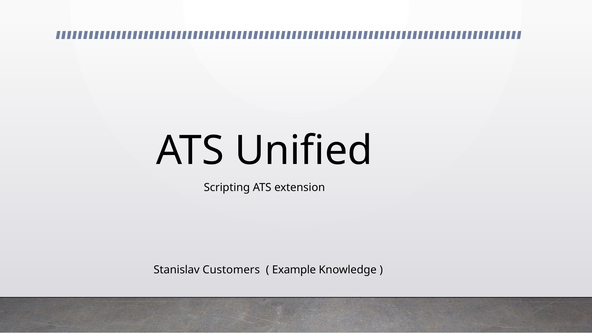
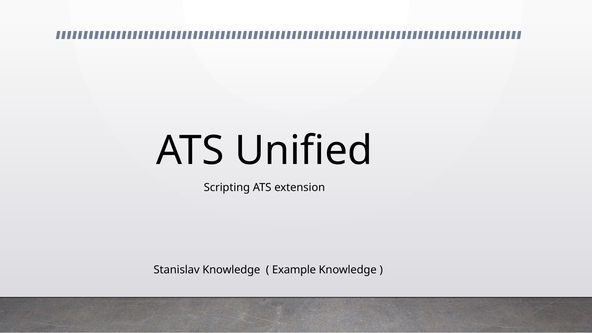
Stanislav Customers: Customers -> Knowledge
